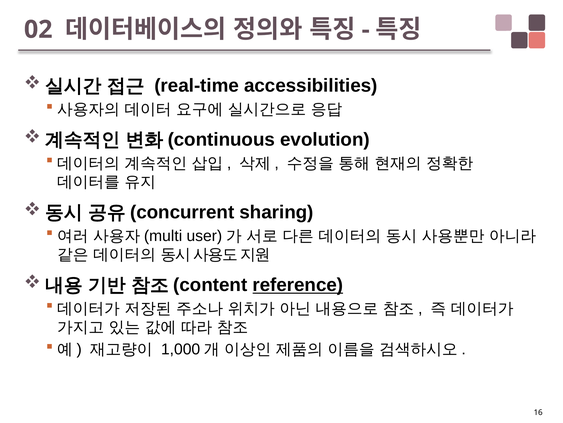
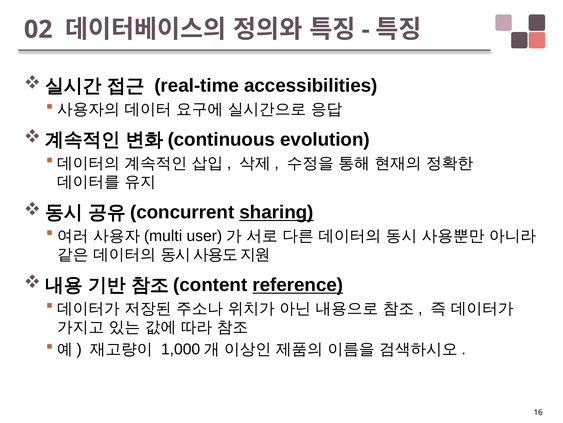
sharing underline: none -> present
